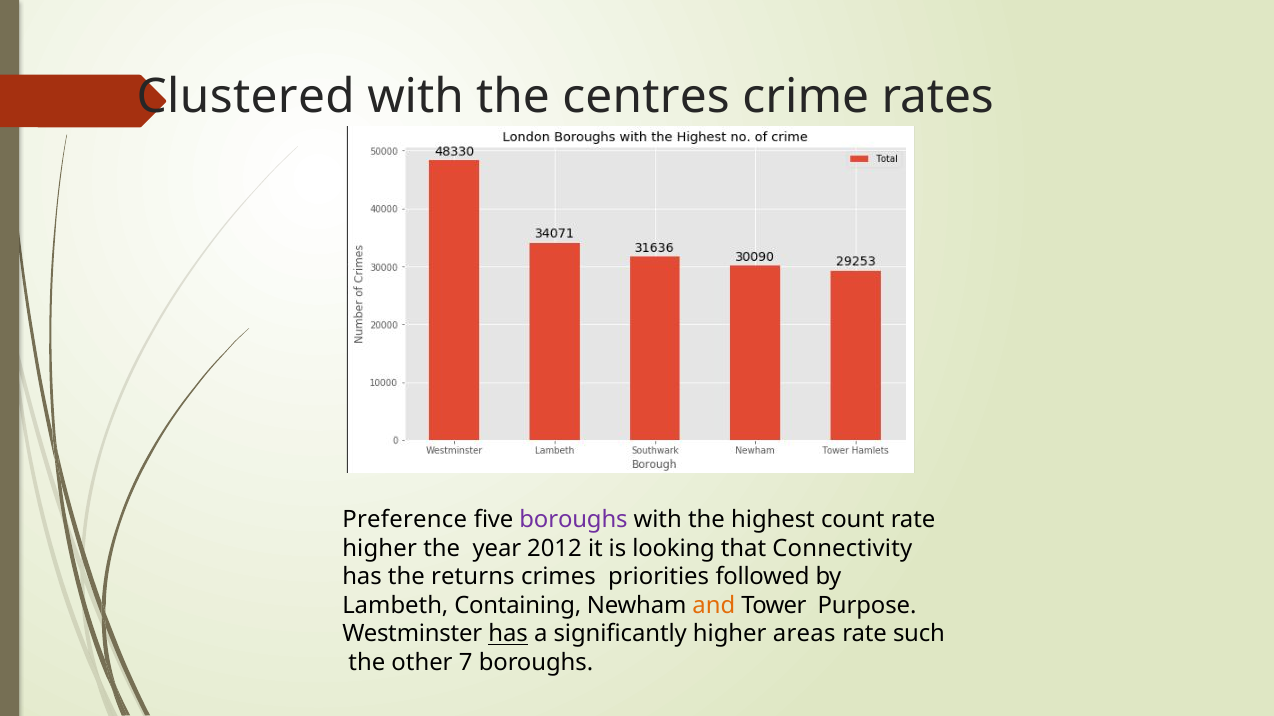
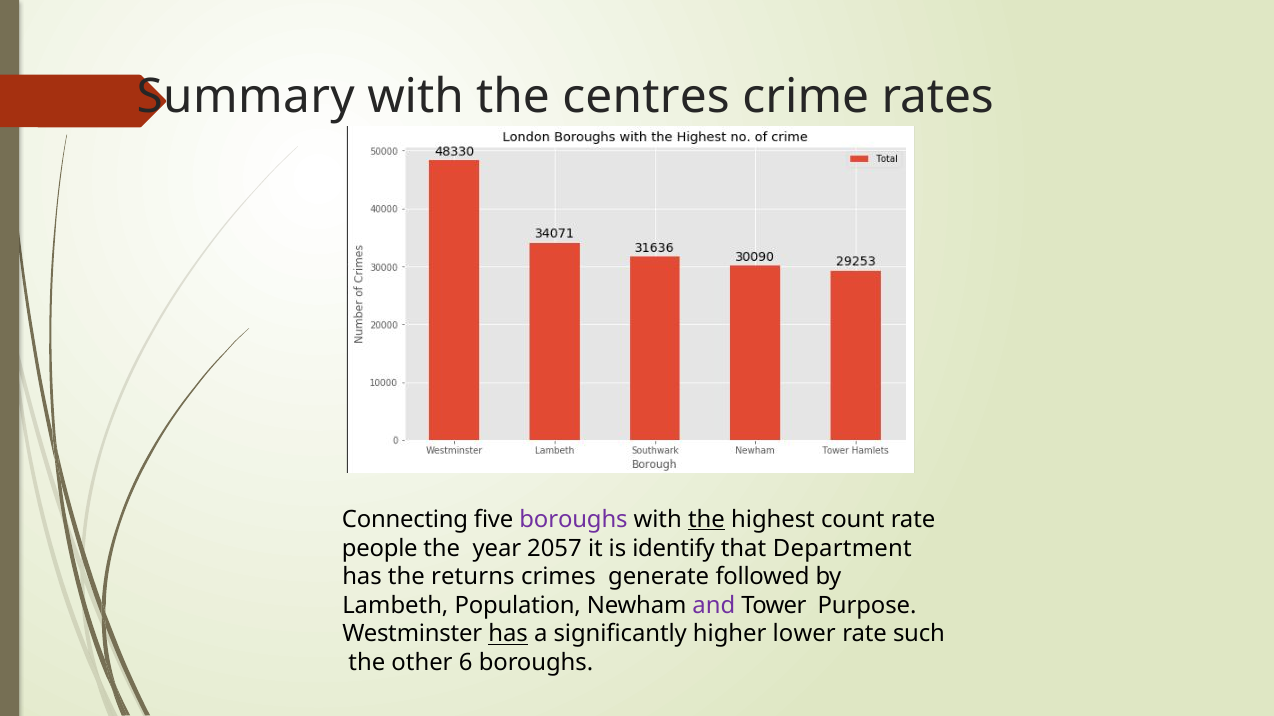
Clustered: Clustered -> Summary
Preference: Preference -> Connecting
the at (706, 520) underline: none -> present
higher at (380, 549): higher -> people
2012: 2012 -> 2057
looking: looking -> identify
Connectivity: Connectivity -> Department
priorities: priorities -> generate
Containing: Containing -> Population
and colour: orange -> purple
areas: areas -> lower
7: 7 -> 6
